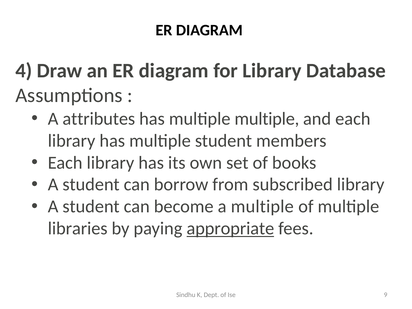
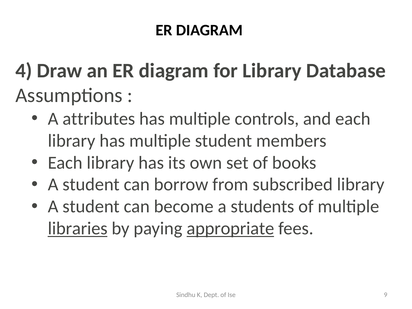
multiple multiple: multiple -> controls
a multiple: multiple -> students
libraries underline: none -> present
